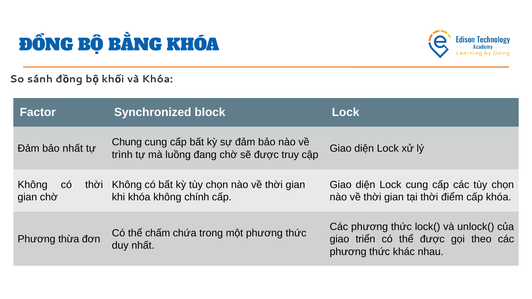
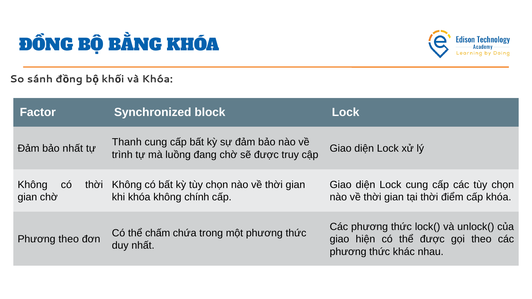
Chung: Chung -> Thanh
Phương thừa: thừa -> theo
triển: triển -> hiện
